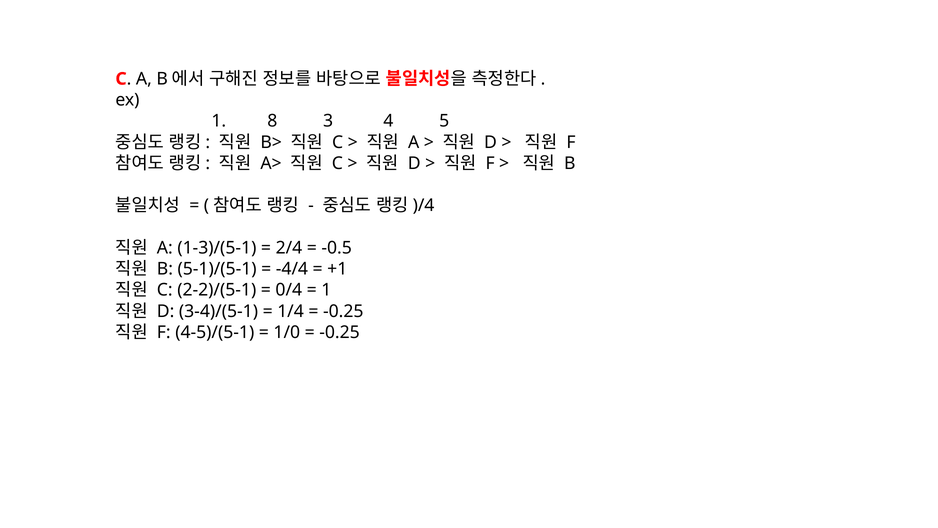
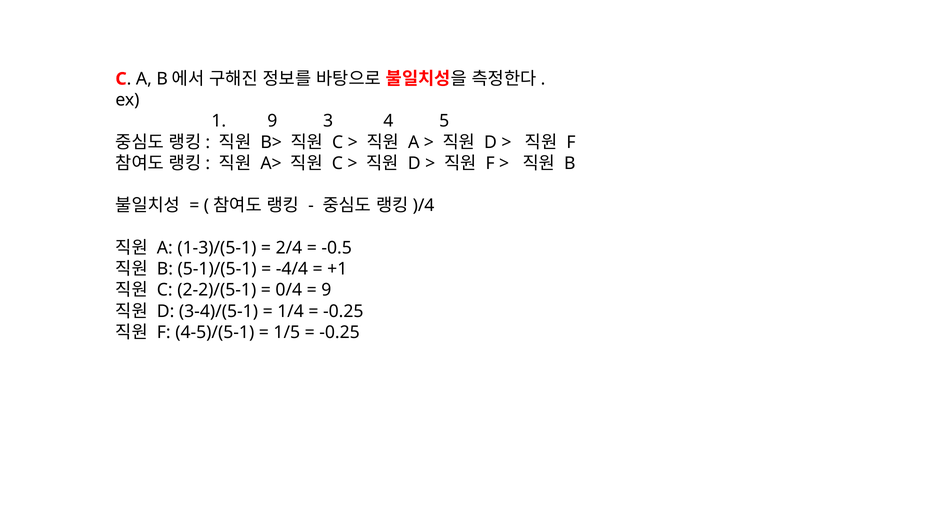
1 8: 8 -> 9
1 at (326, 290): 1 -> 9
1/0: 1/0 -> 1/5
